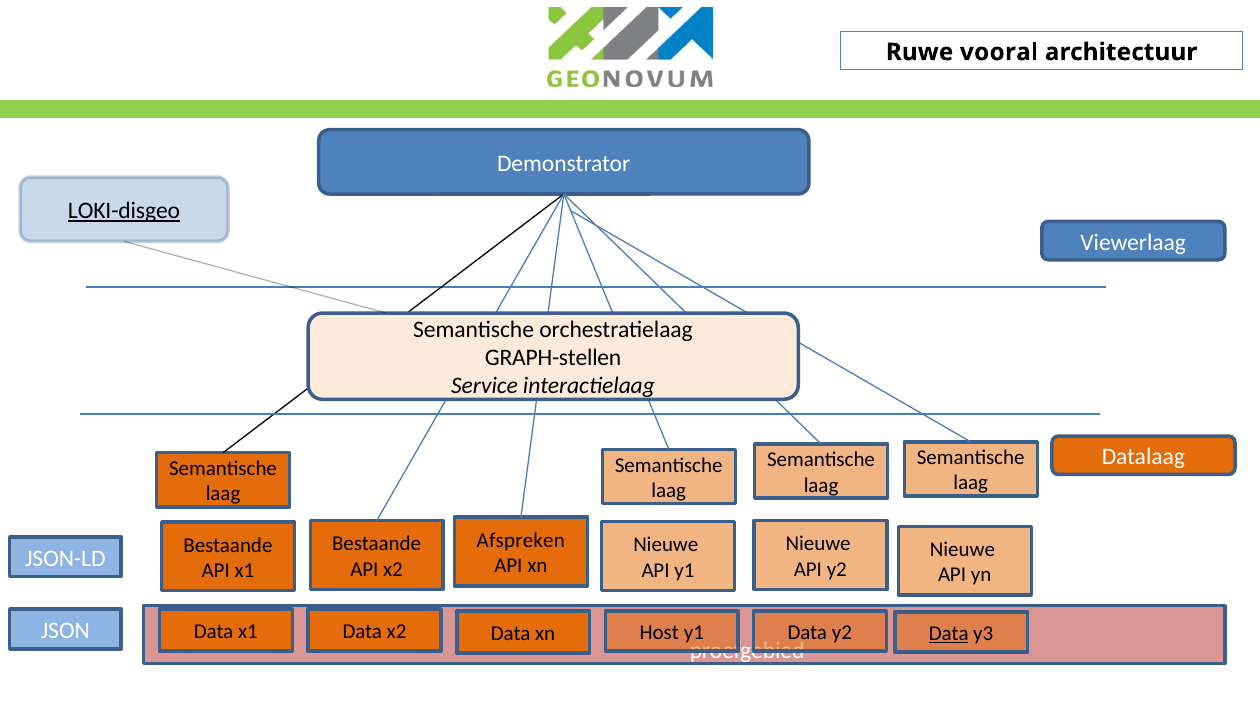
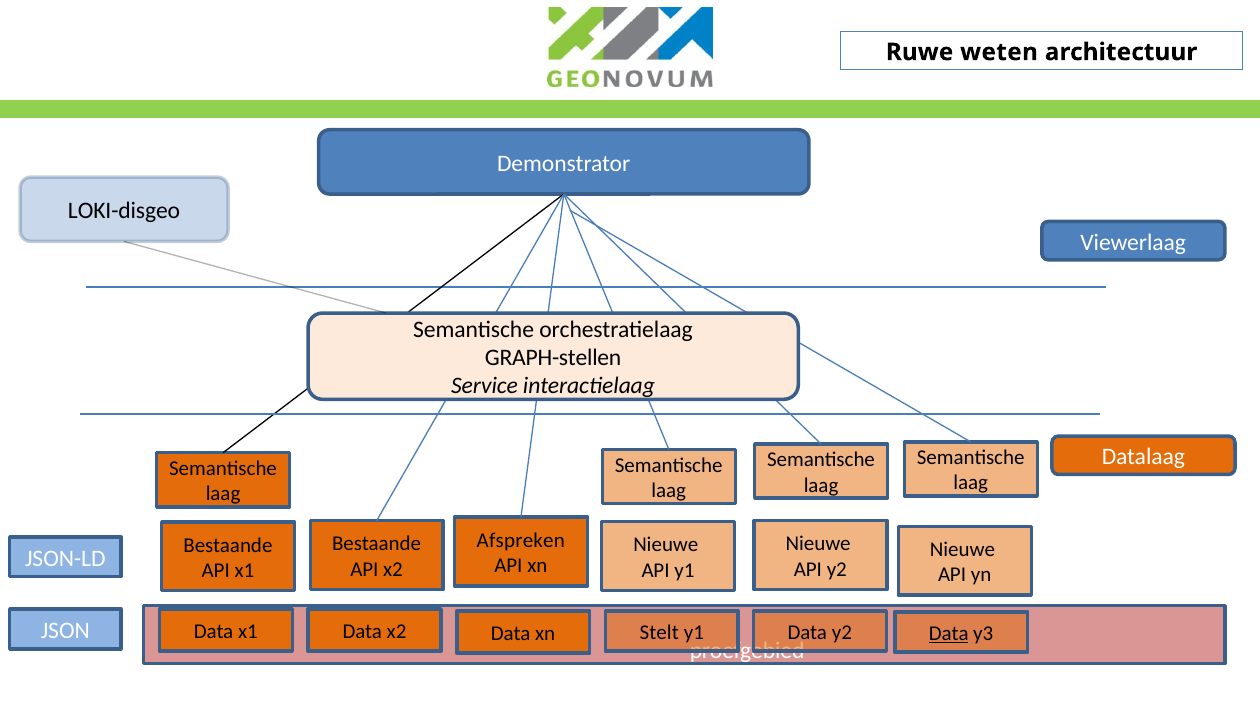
vooral: vooral -> weten
LOKI-disgeo underline: present -> none
Host: Host -> Stelt
